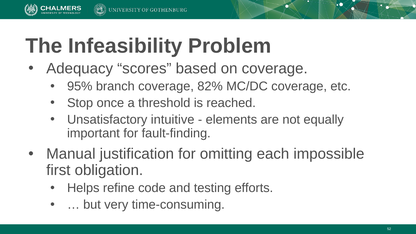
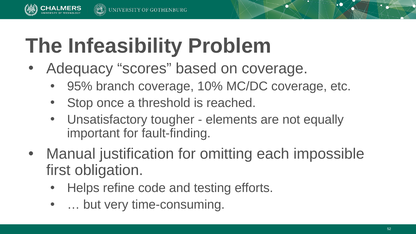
82%: 82% -> 10%
intuitive: intuitive -> tougher
